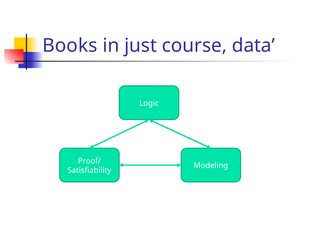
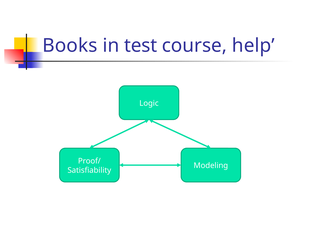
just: just -> test
data: data -> help
